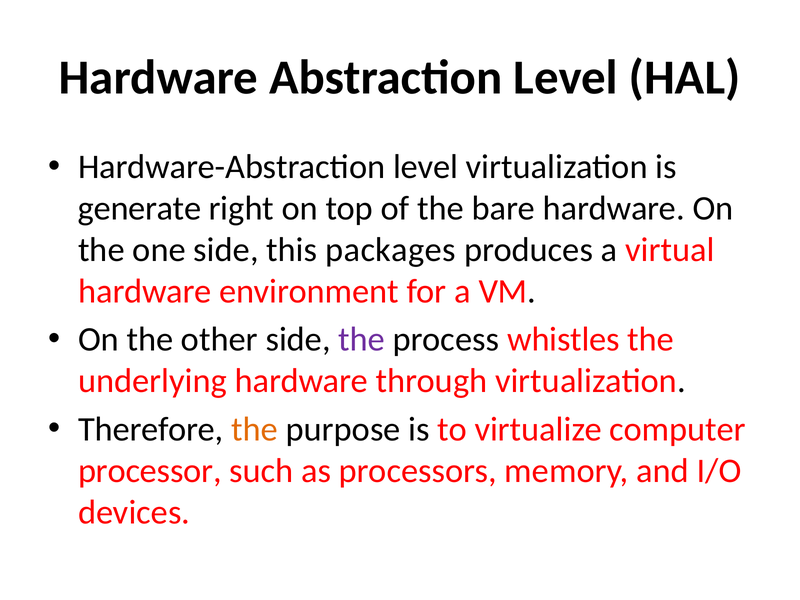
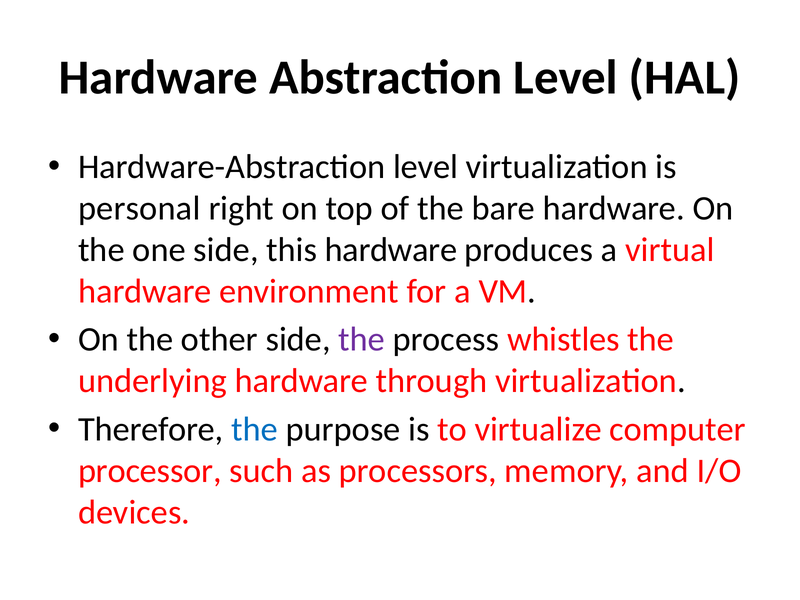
generate: generate -> personal
this packages: packages -> hardware
the at (255, 429) colour: orange -> blue
